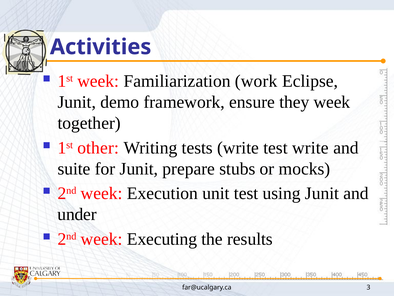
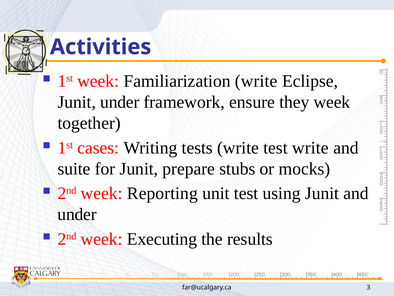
Familiarization work: work -> write
Junit demo: demo -> under
other: other -> cases
Execution: Execution -> Reporting
